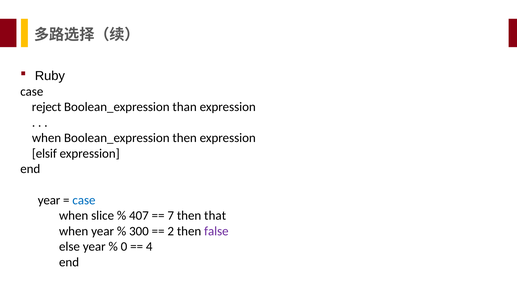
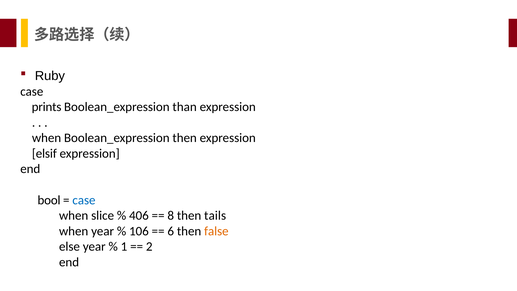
reject: reject -> prints
year at (49, 200): year -> bool
407: 407 -> 406
7: 7 -> 8
that: that -> tails
300: 300 -> 106
2: 2 -> 6
false colour: purple -> orange
0: 0 -> 1
4: 4 -> 2
